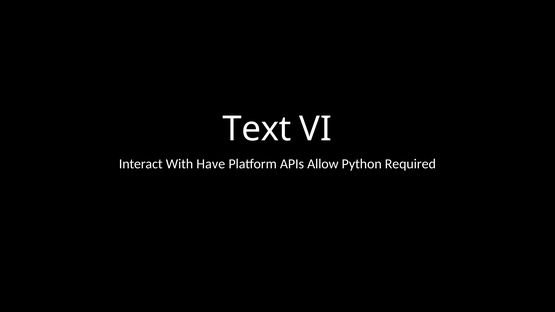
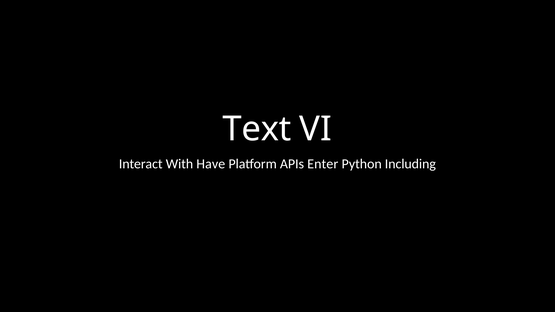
Allow: Allow -> Enter
Required: Required -> Including
